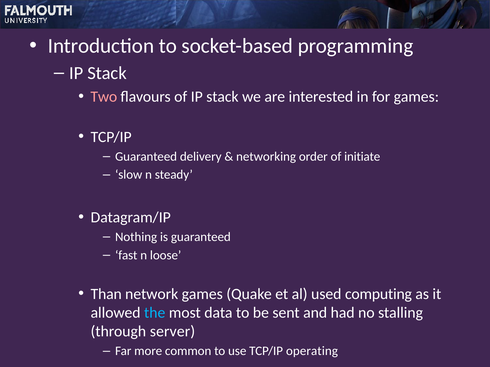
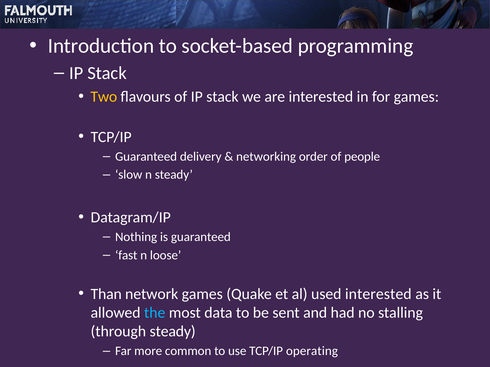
Two colour: pink -> yellow
initiate: initiate -> people
used computing: computing -> interested
through server: server -> steady
